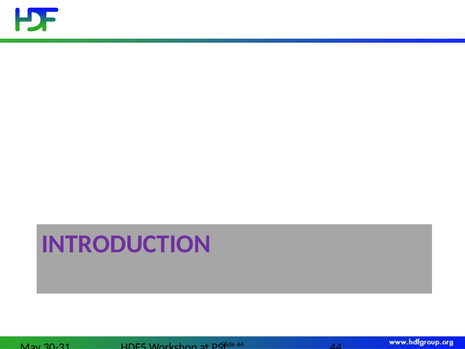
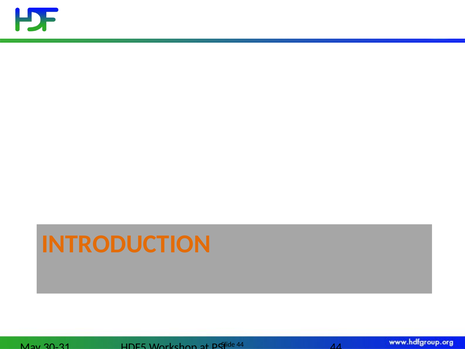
INTRODUCTION colour: purple -> orange
